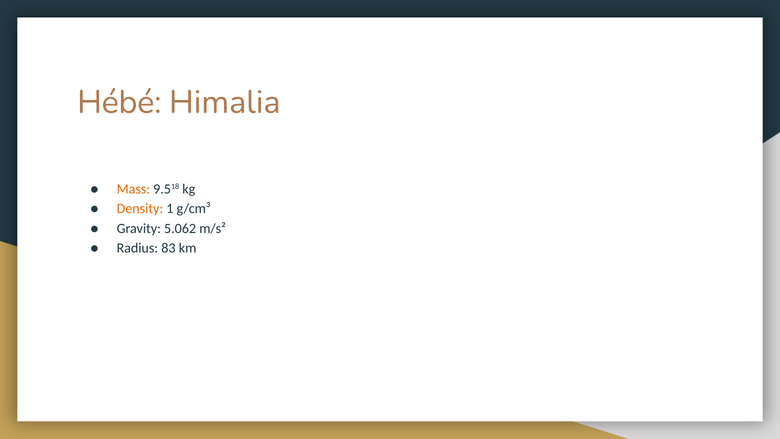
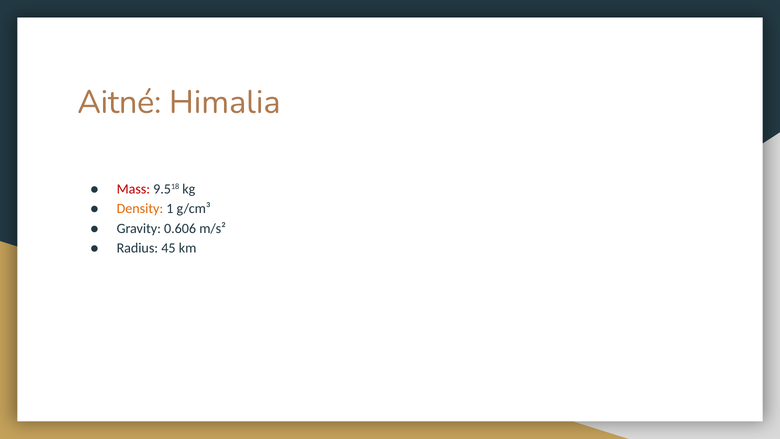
Hébé: Hébé -> Aitné
Mass colour: orange -> red
5.062: 5.062 -> 0.606
83: 83 -> 45
